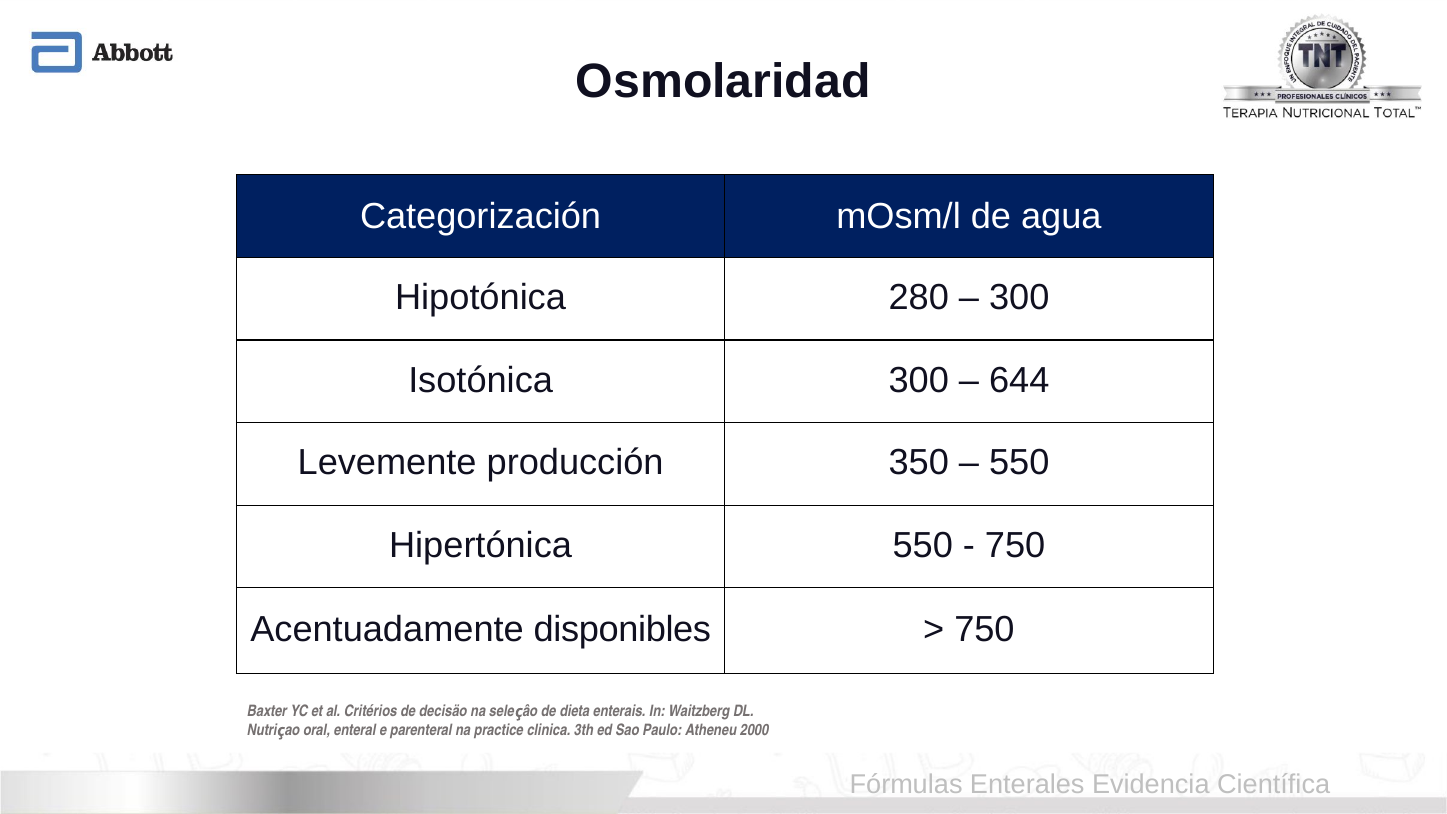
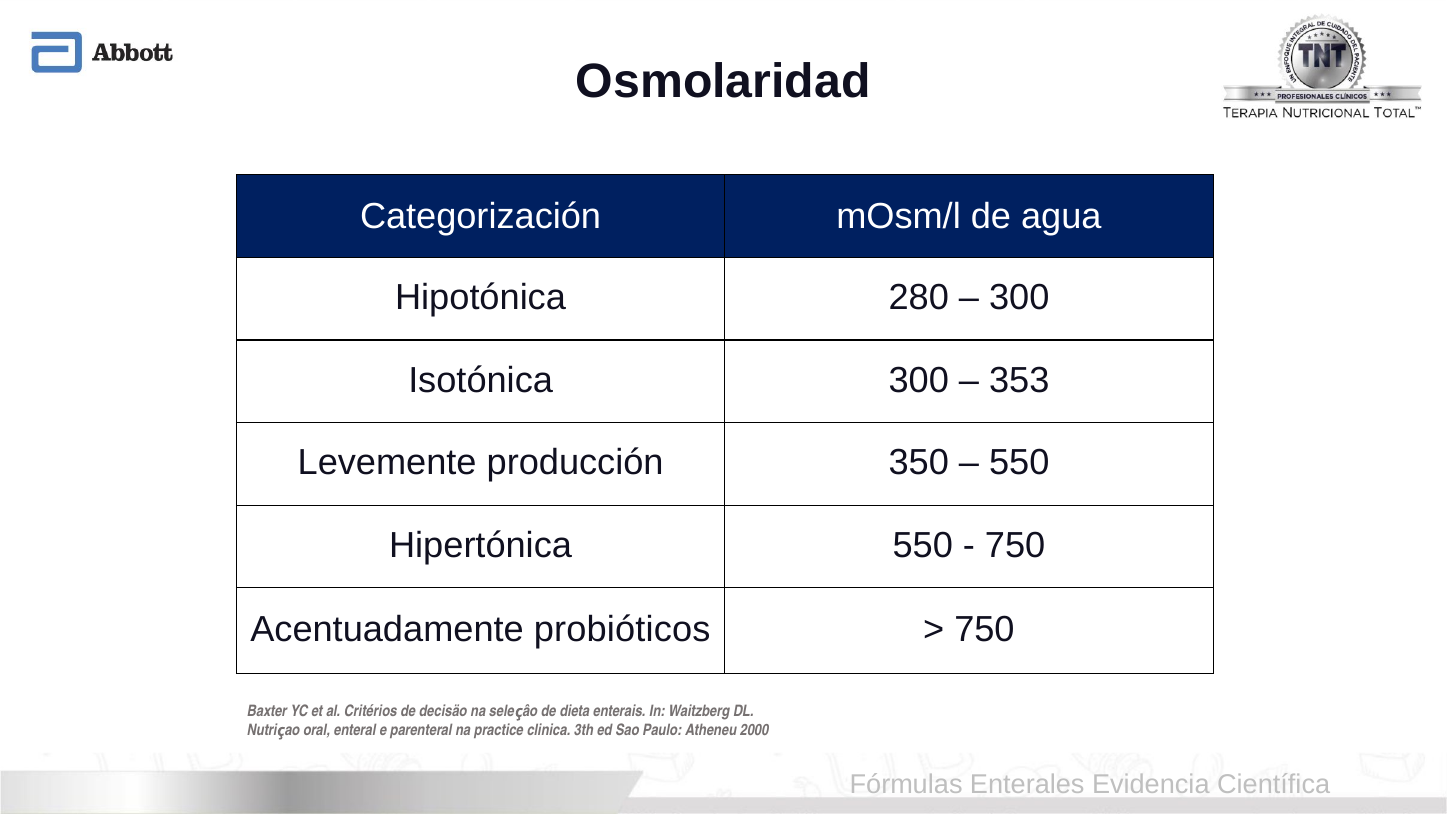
644: 644 -> 353
disponibles: disponibles -> probióticos
